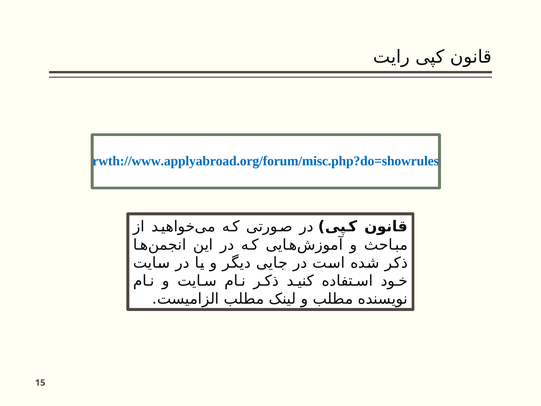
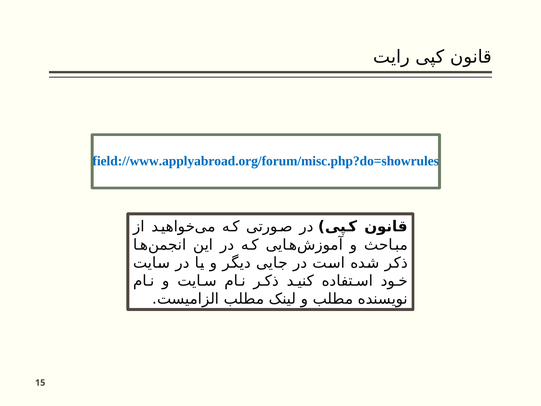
rwth://www.applyabroad.org/forum/misc.php?do=showrules: rwth://www.applyabroad.org/forum/misc.php?do=showrules -> field://www.applyabroad.org/forum/misc.php?do=showrules
